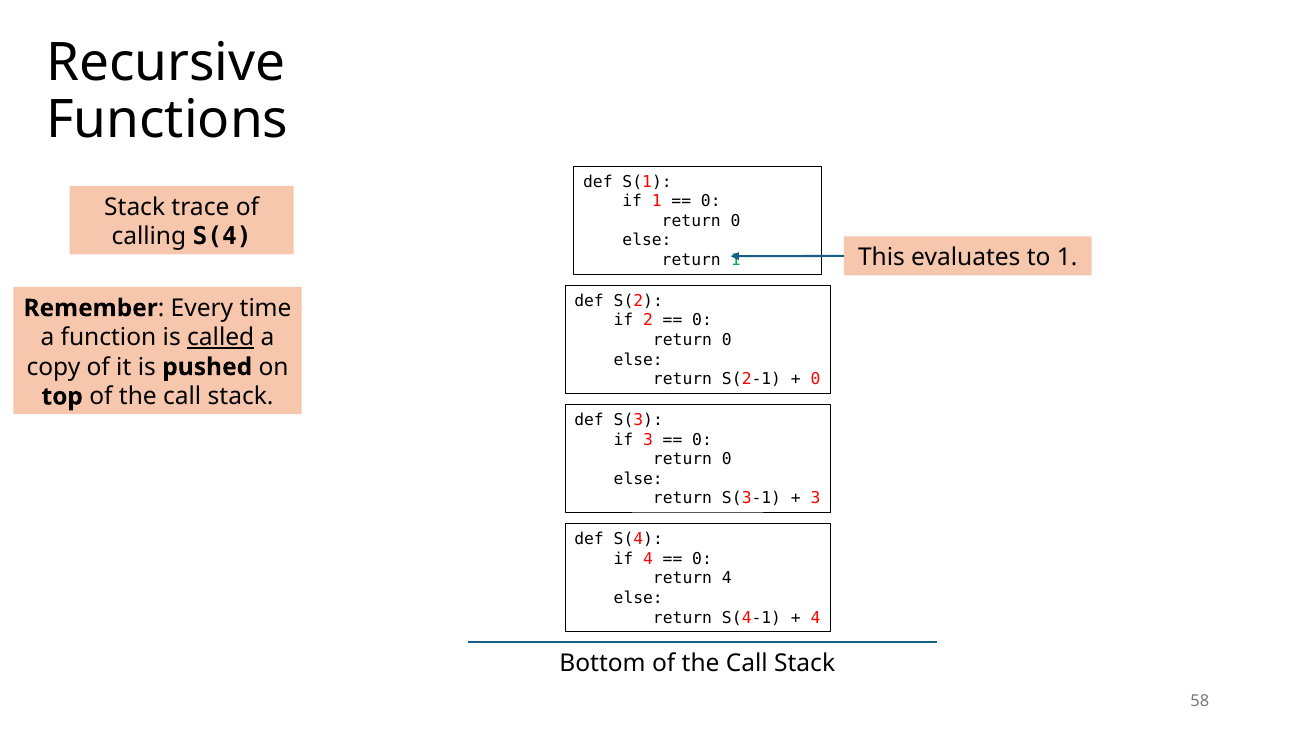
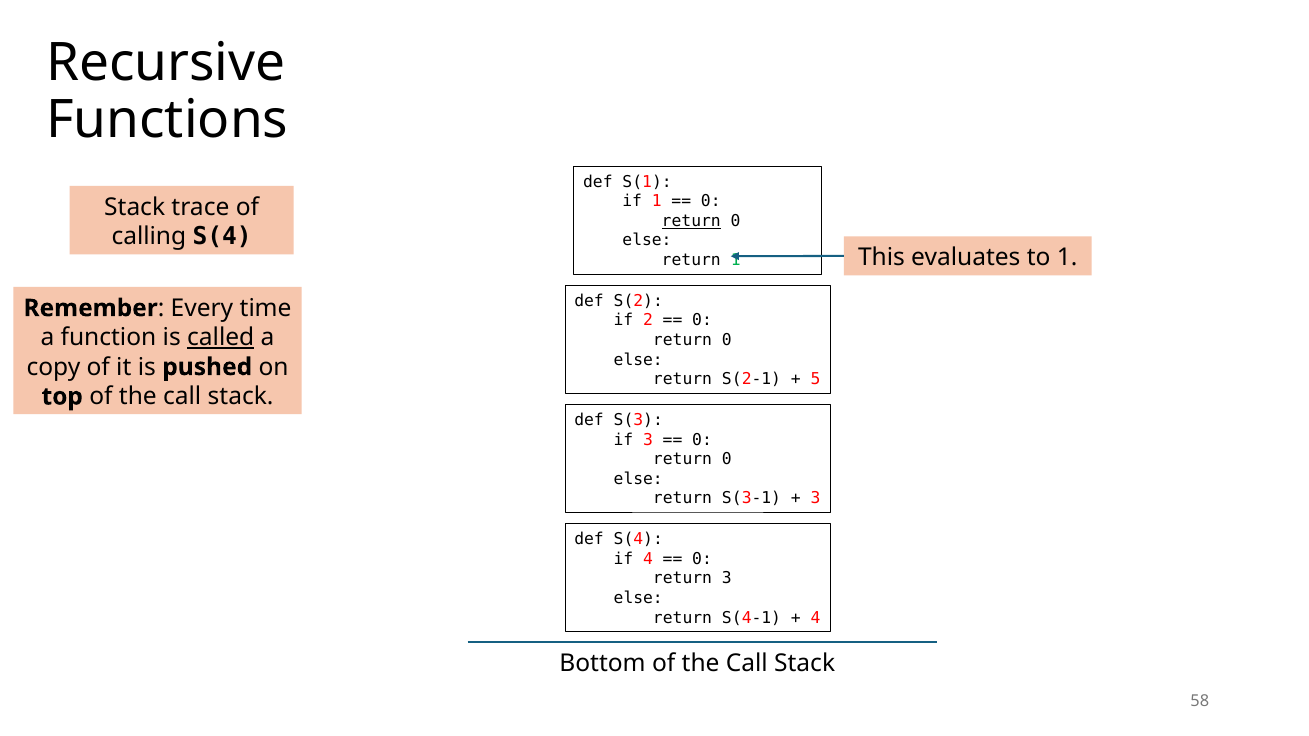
return at (691, 221) underline: none -> present
0 at (816, 380): 0 -> 5
return 4: 4 -> 3
